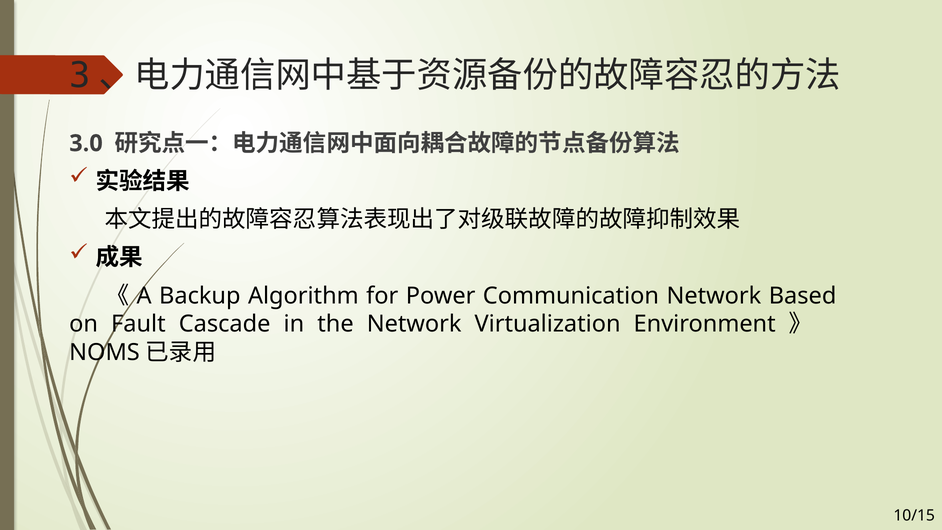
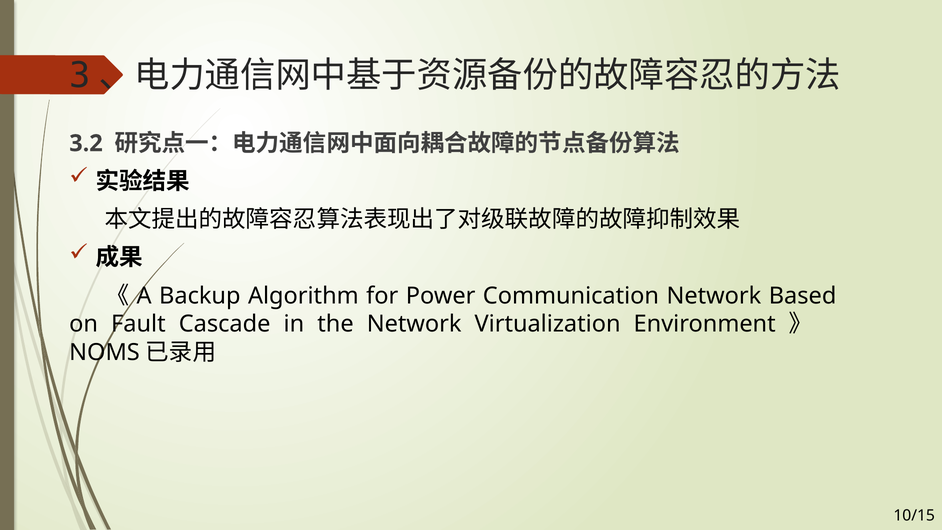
3.0: 3.0 -> 3.2
